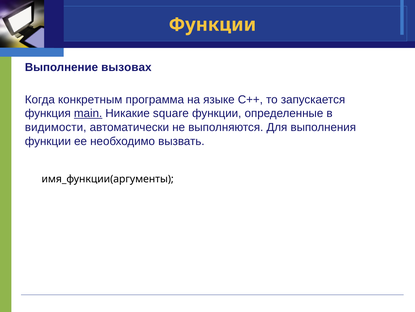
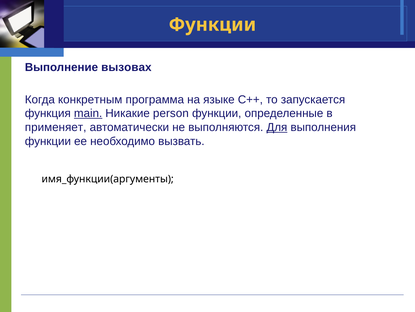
square: square -> person
видимости: видимости -> применяет
Для underline: none -> present
